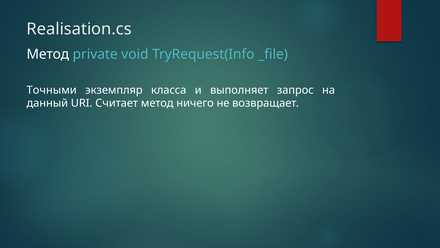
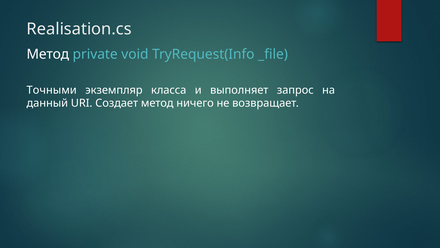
Считает: Считает -> Создает
